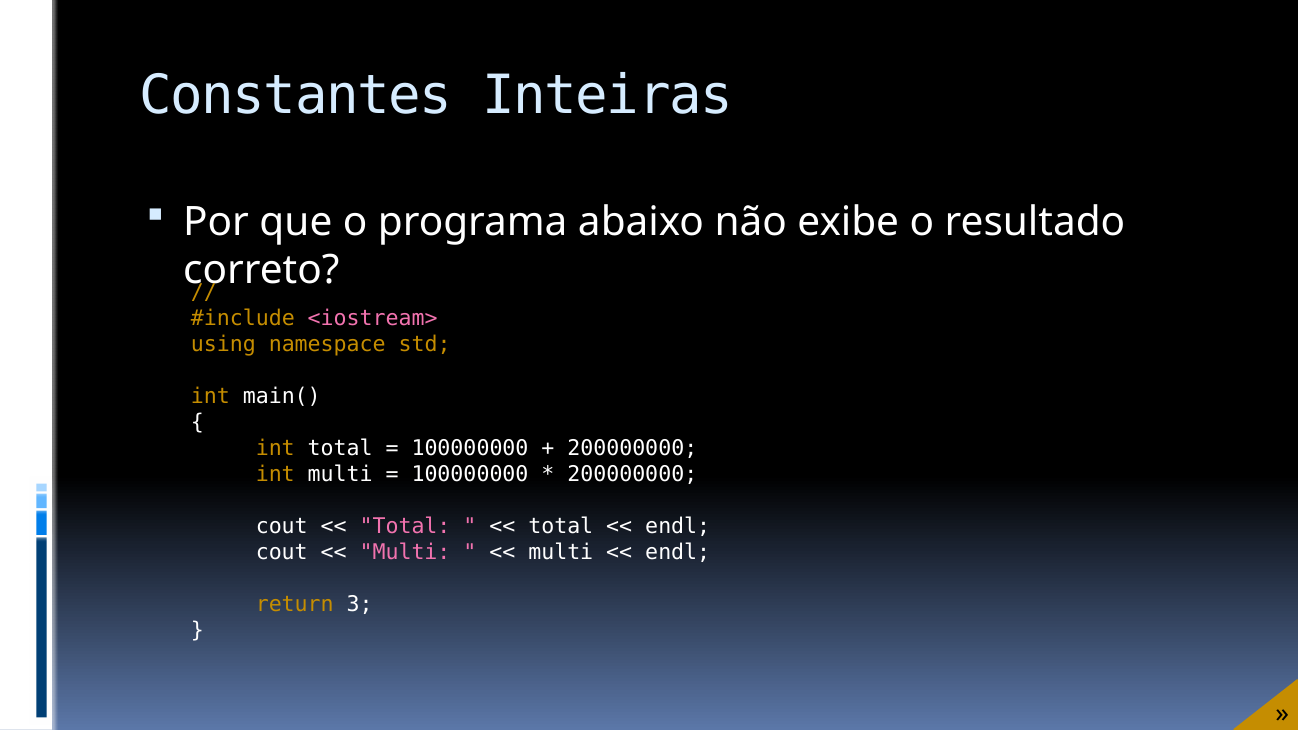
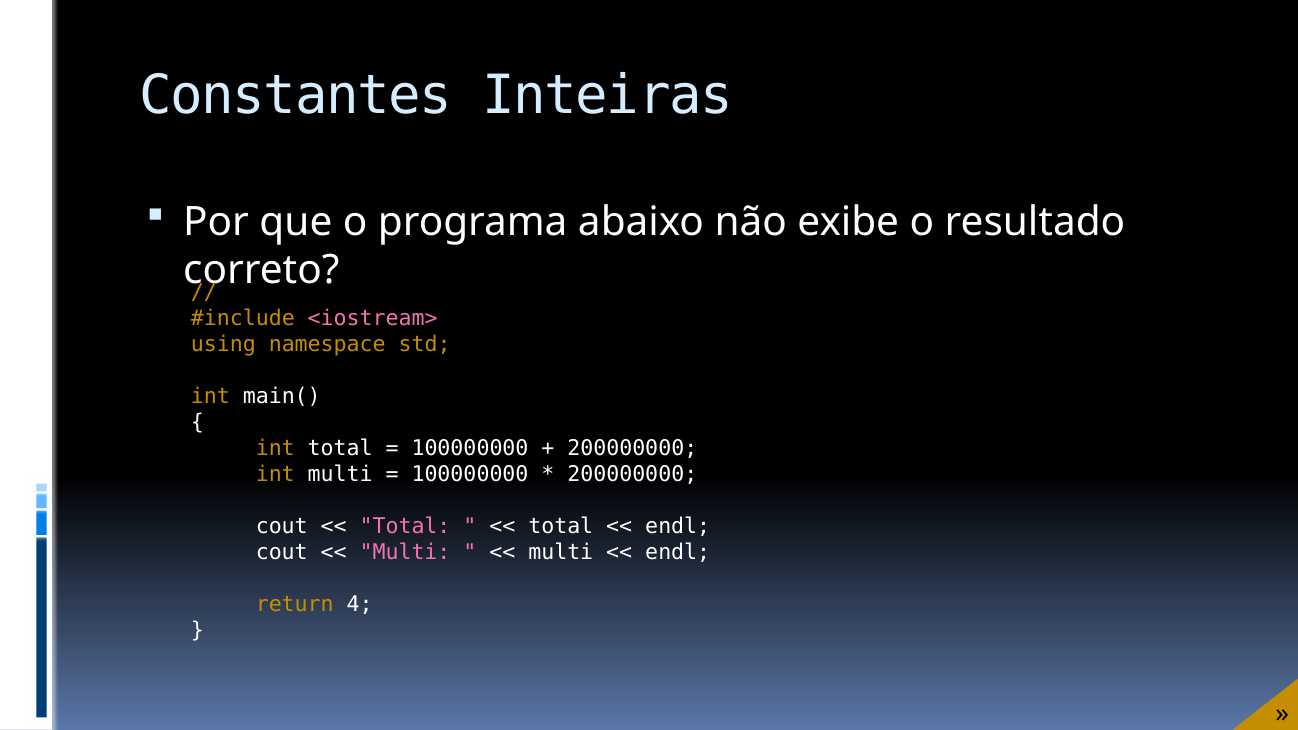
3: 3 -> 4
